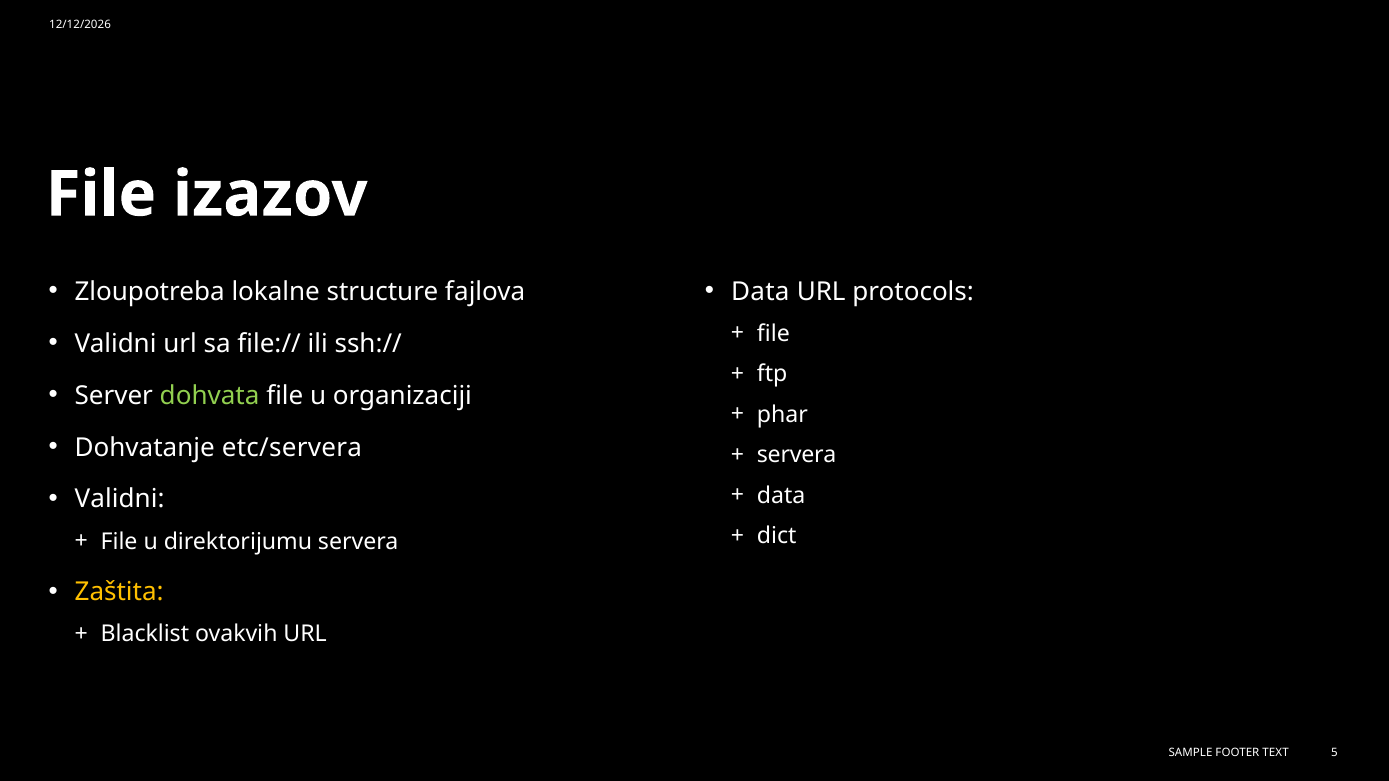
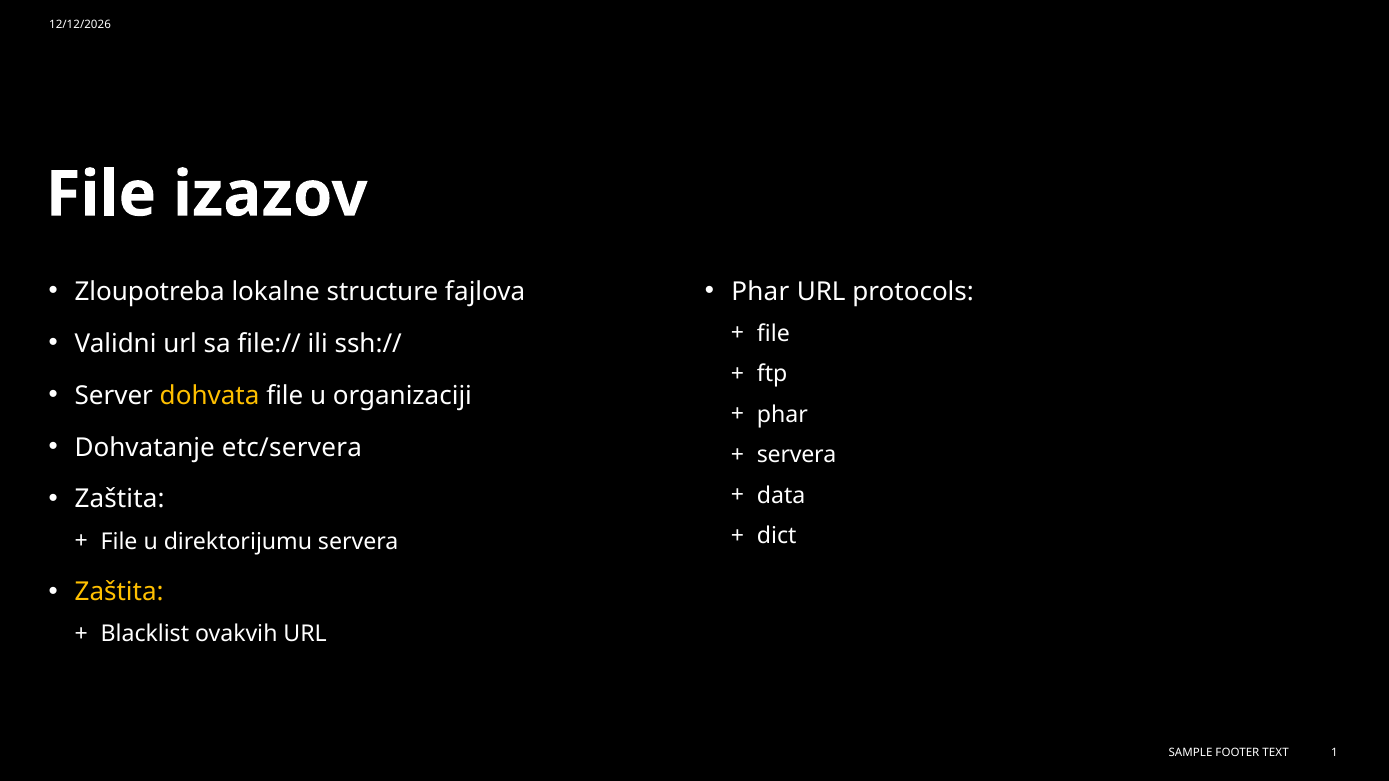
Data at (760, 292): Data -> Phar
dohvata colour: light green -> yellow
Validni at (120, 500): Validni -> Zaštita
5: 5 -> 1
